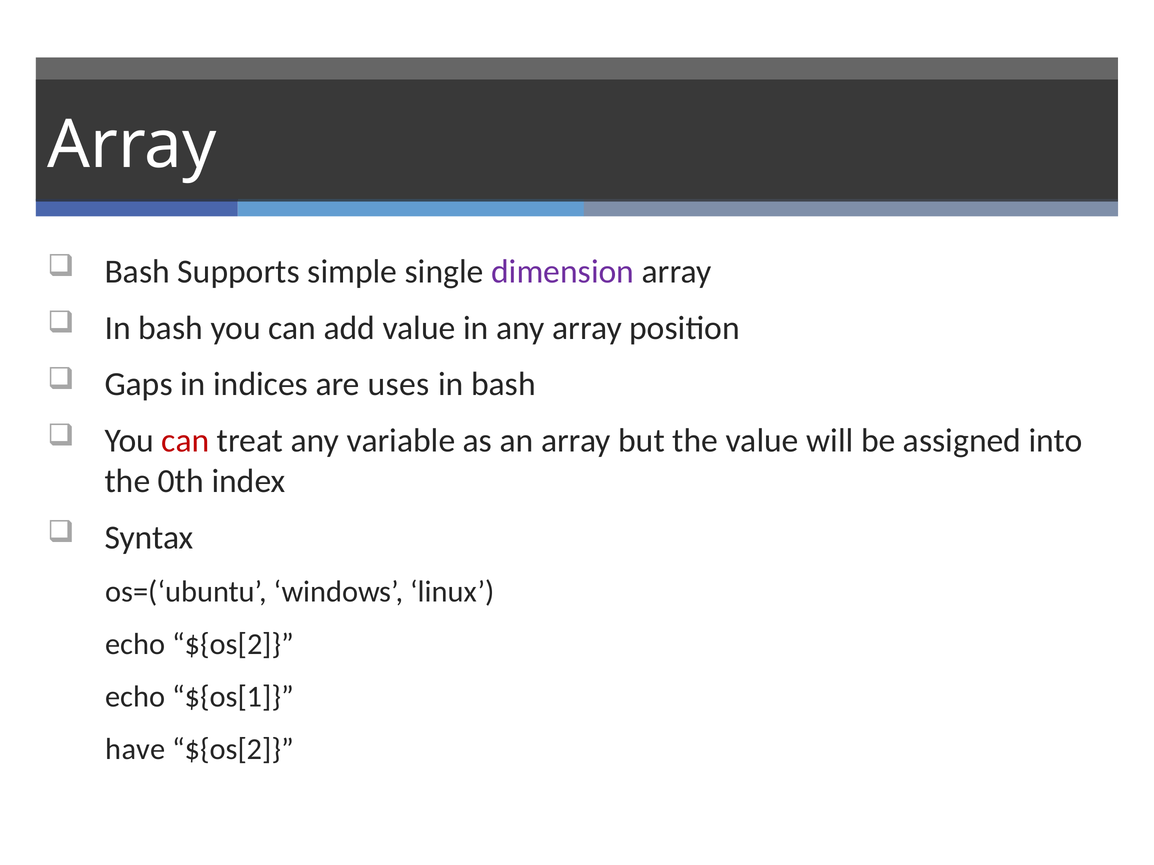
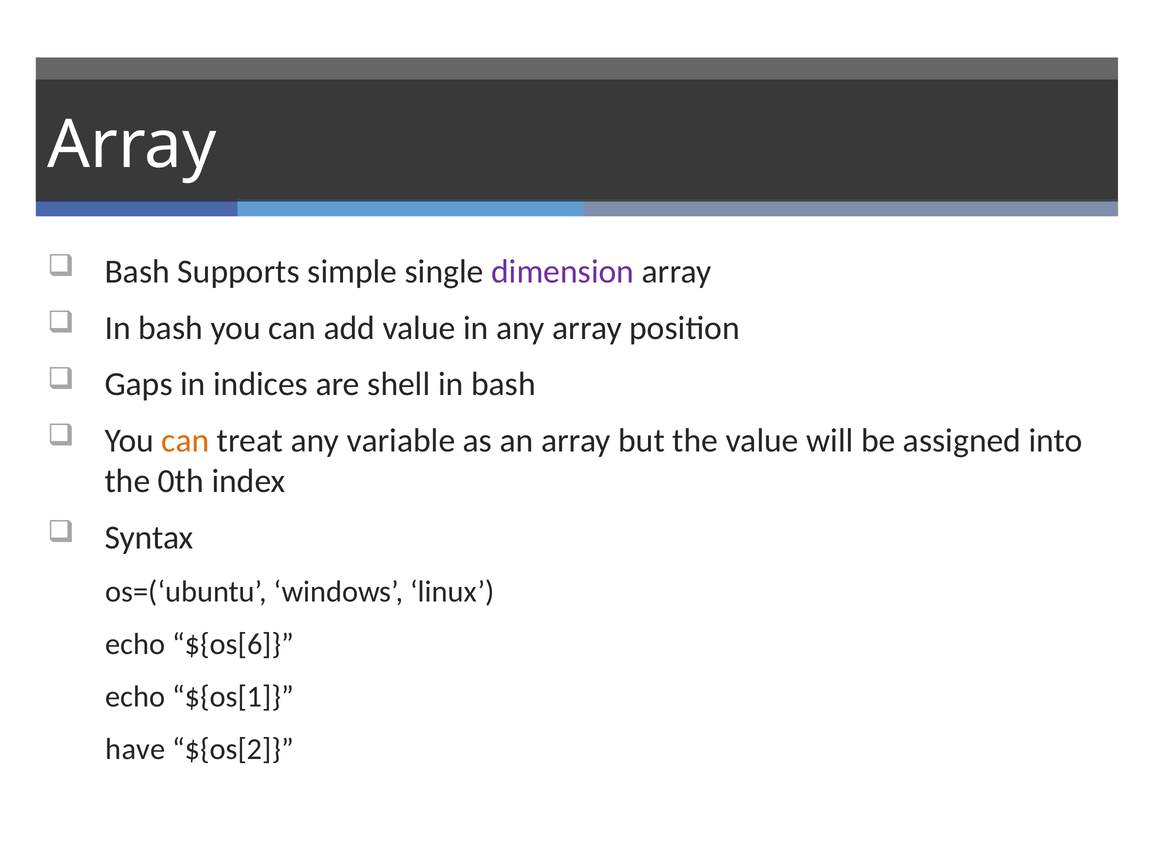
uses: uses -> shell
can at (185, 441) colour: red -> orange
echo ${os[2: ${os[2 -> ${os[6
